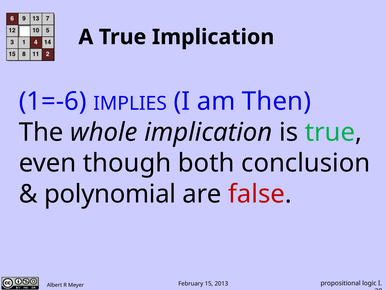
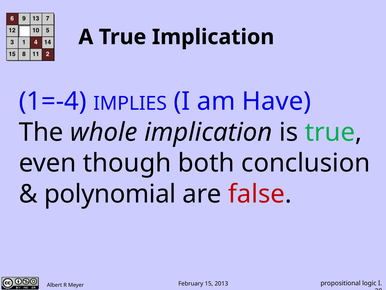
1=-6: 1=-6 -> 1=-4
Then: Then -> Have
